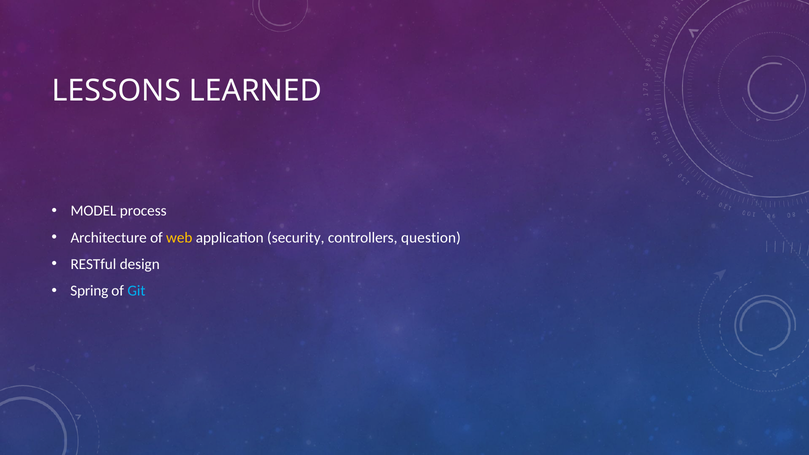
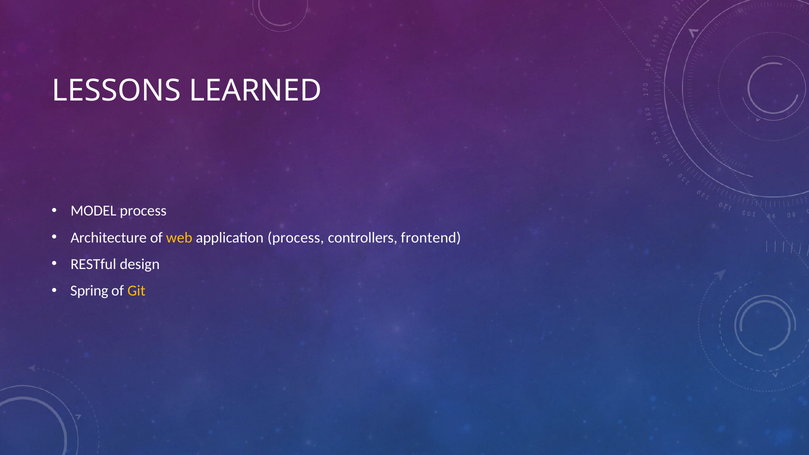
application security: security -> process
question: question -> frontend
Git colour: light blue -> yellow
